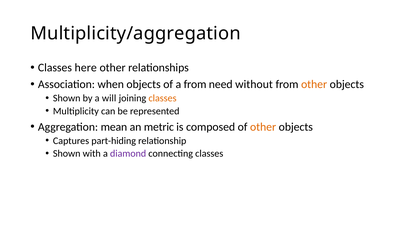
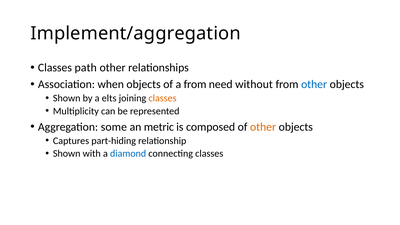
Multiplicity/aggregation: Multiplicity/aggregation -> Implement/aggregation
here: here -> path
other at (314, 84) colour: orange -> blue
will: will -> elts
mean: mean -> some
diamond colour: purple -> blue
